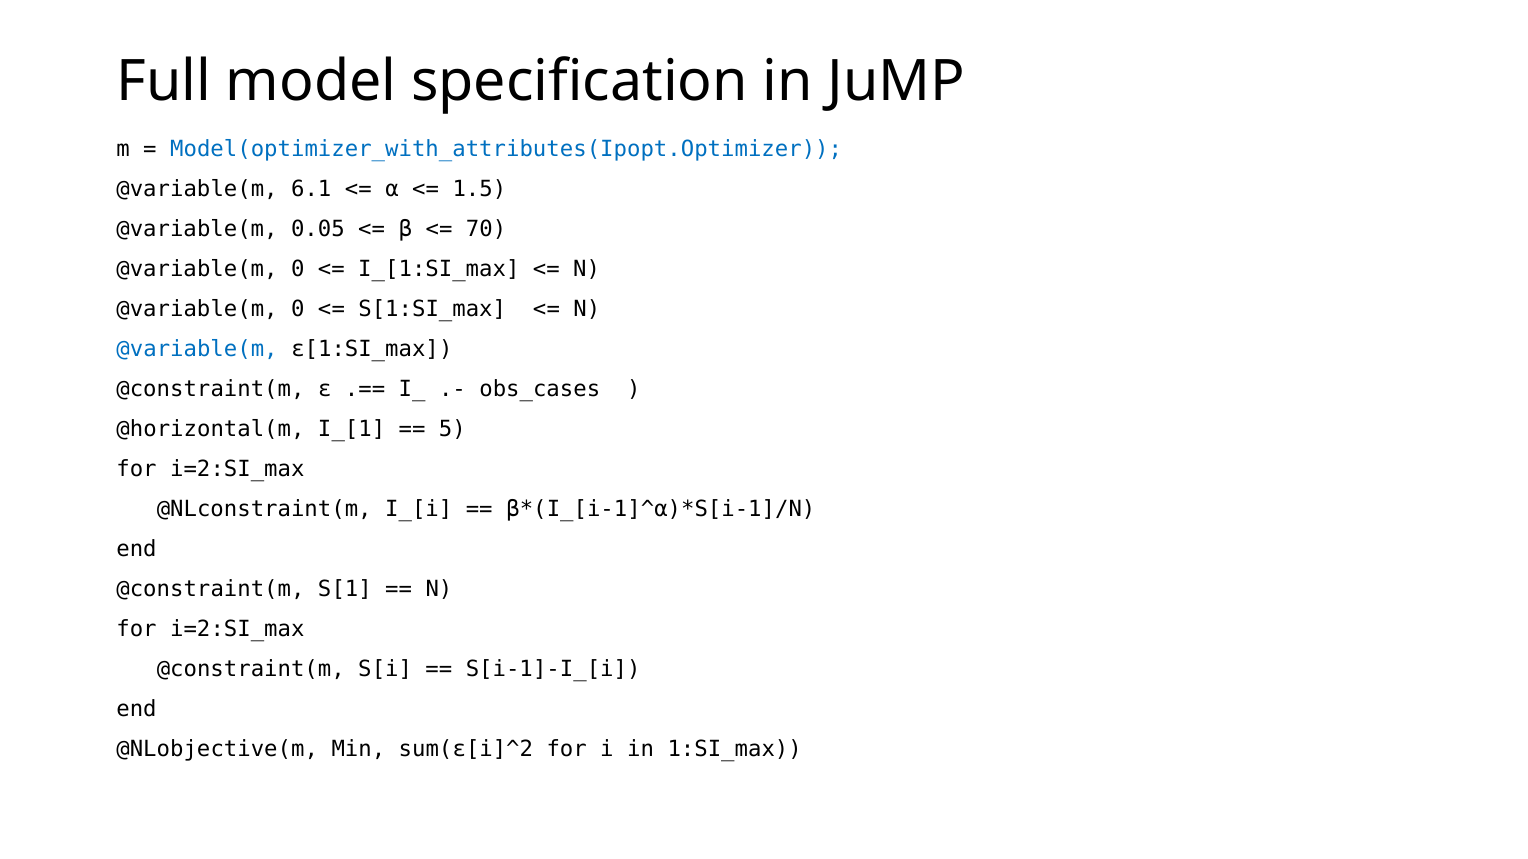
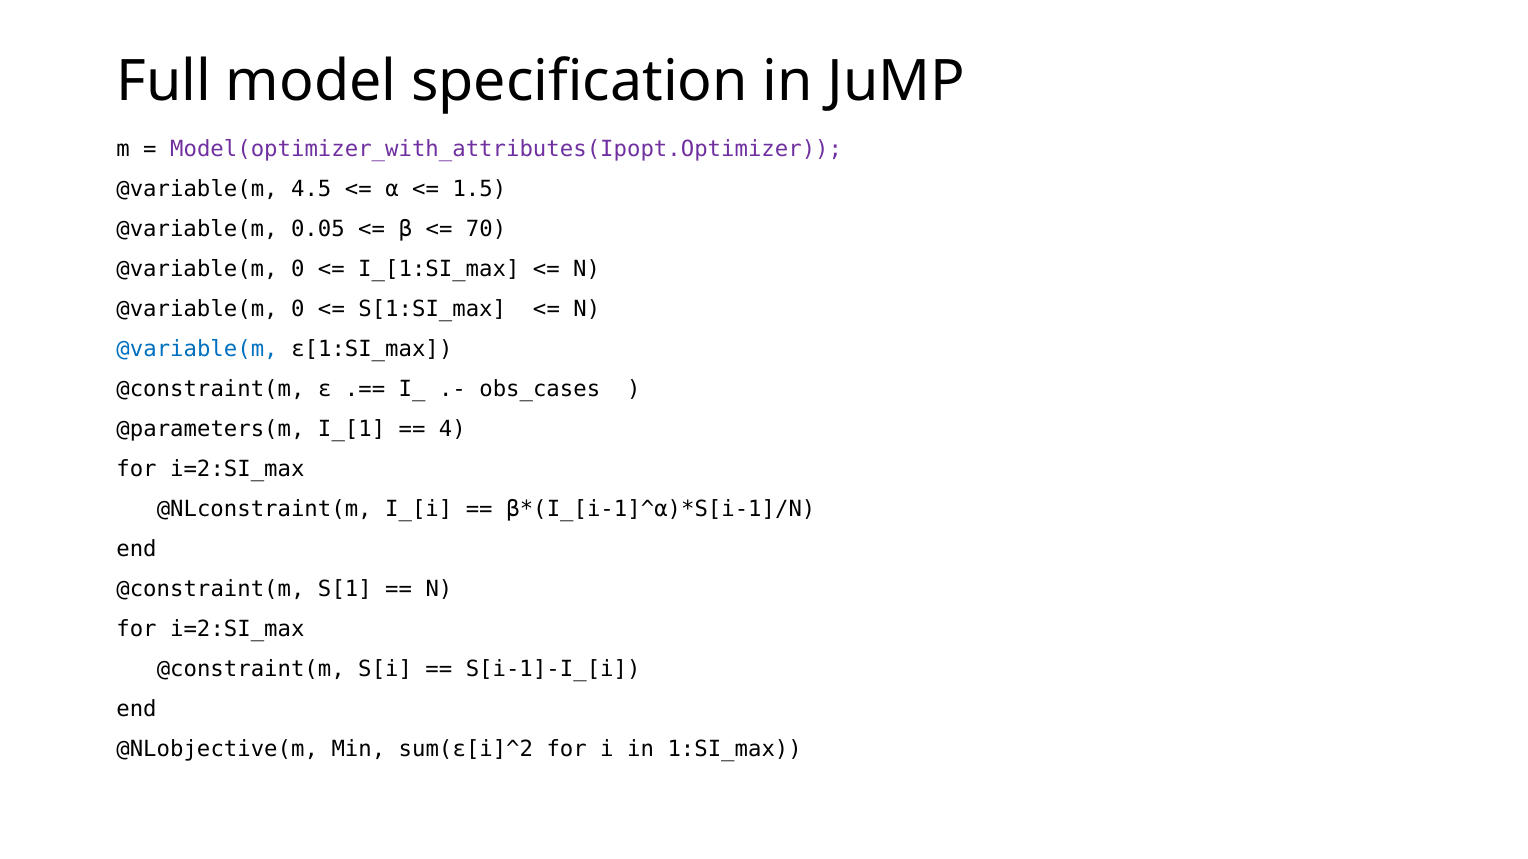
Model(optimizer_with_attributes(Ipopt.Optimizer colour: blue -> purple
6.1: 6.1 -> 4.5
@horizontal(m: @horizontal(m -> @parameters(m
5: 5 -> 4
